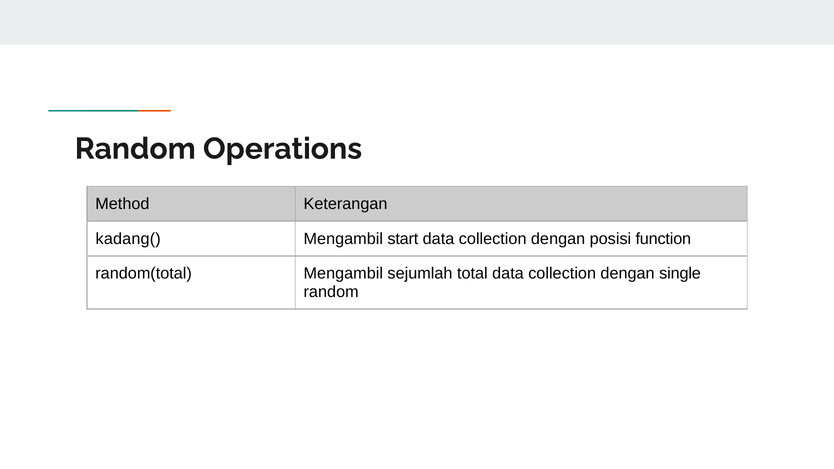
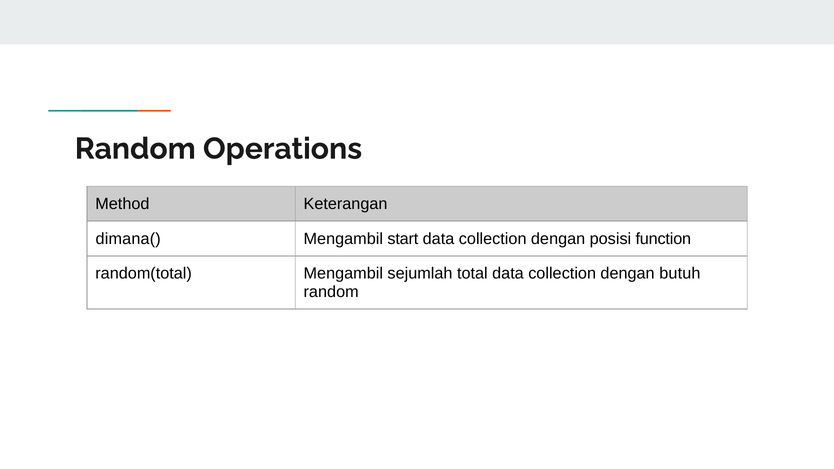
kadang(: kadang( -> dimana(
single: single -> butuh
